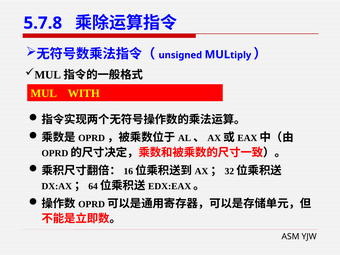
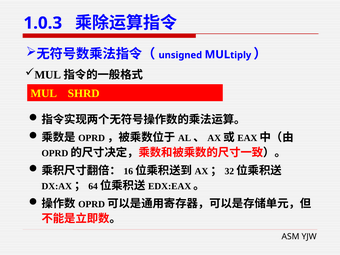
5.7.8: 5.7.8 -> 1.0.3
WITH: WITH -> SHRD
